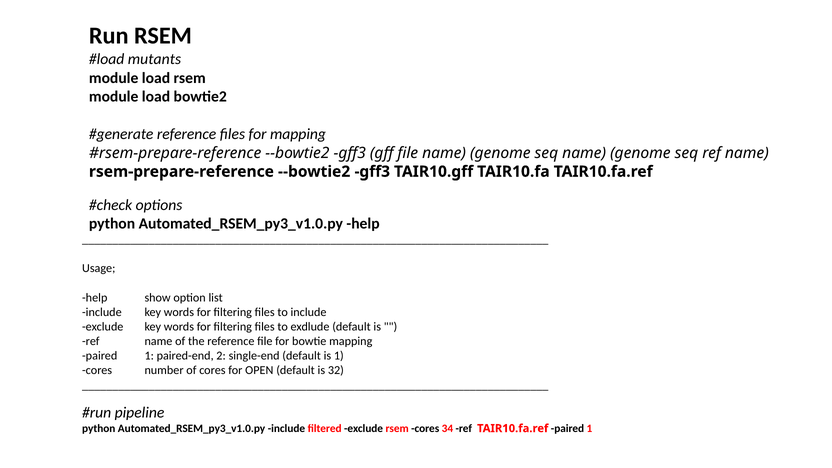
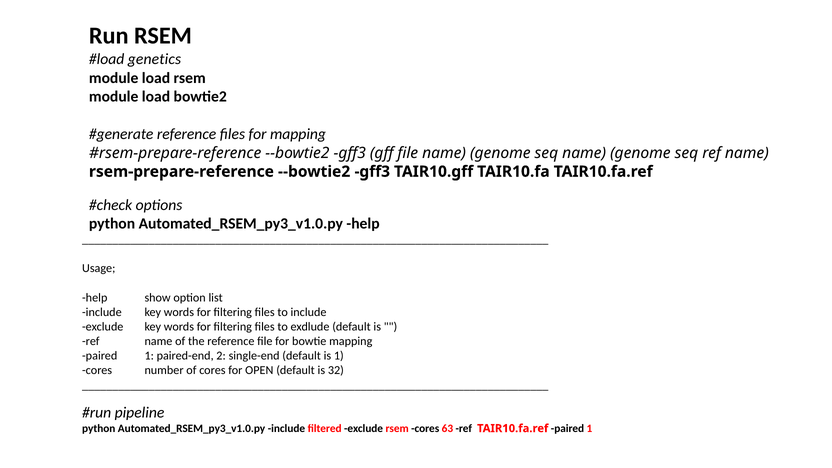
mutants: mutants -> genetics
34: 34 -> 63
